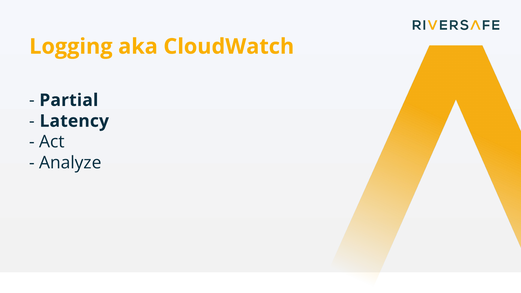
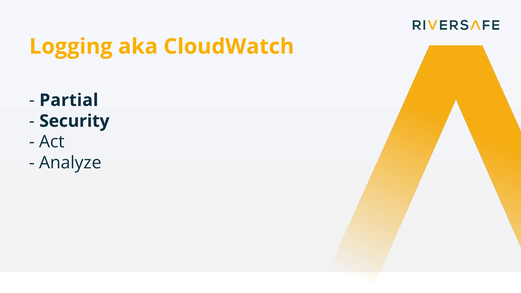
Latency: Latency -> Security
